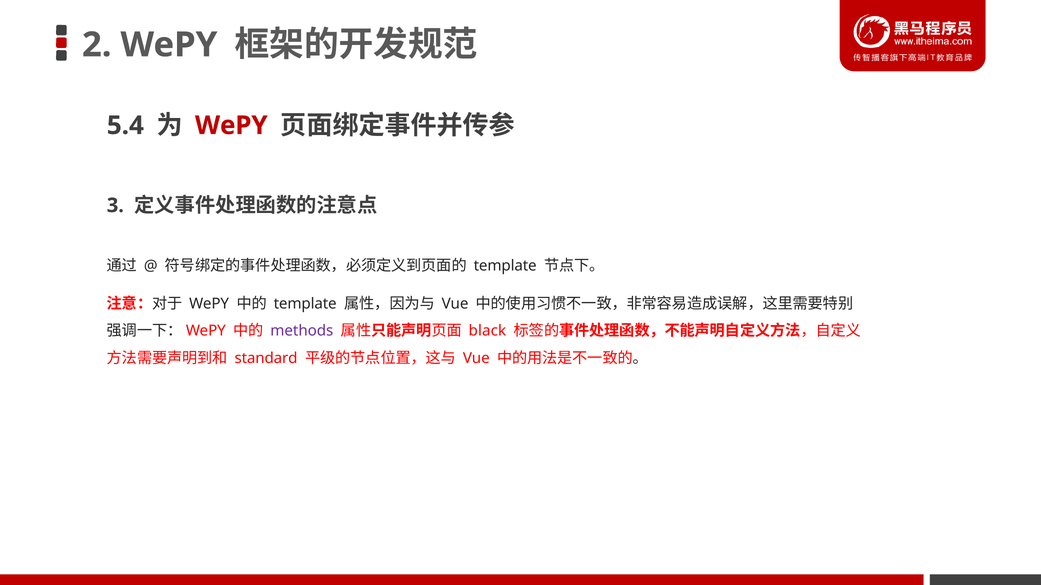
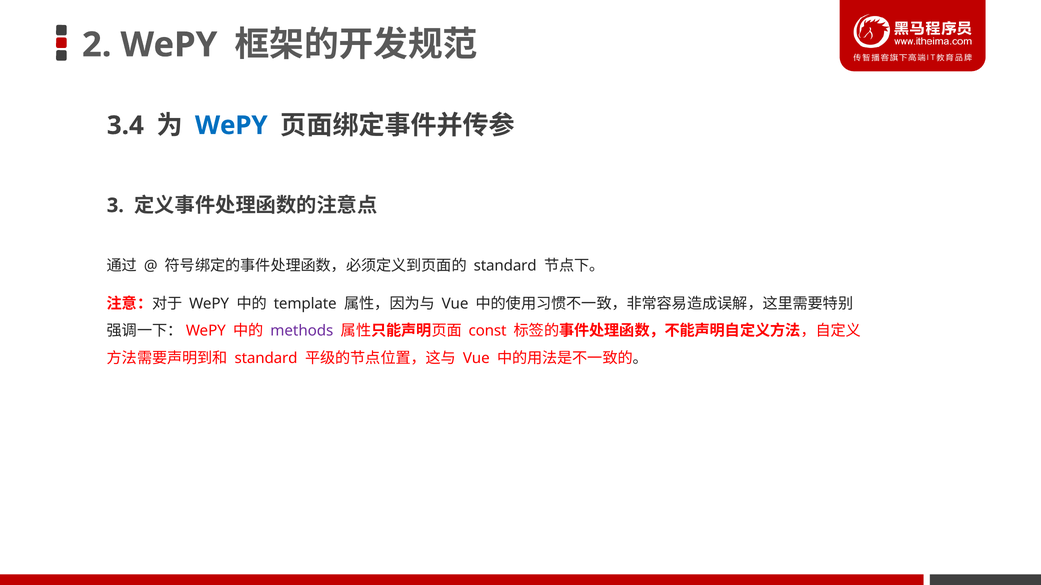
5.4: 5.4 -> 3.4
WePY at (231, 126) colour: red -> blue
template at (505, 266): template -> standard
black: black -> const
